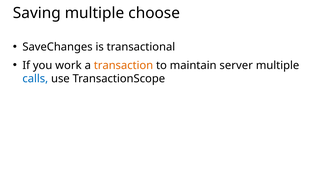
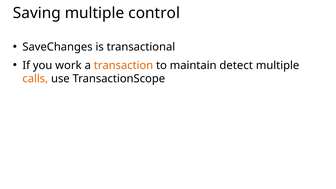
choose: choose -> control
server: server -> detect
calls colour: blue -> orange
